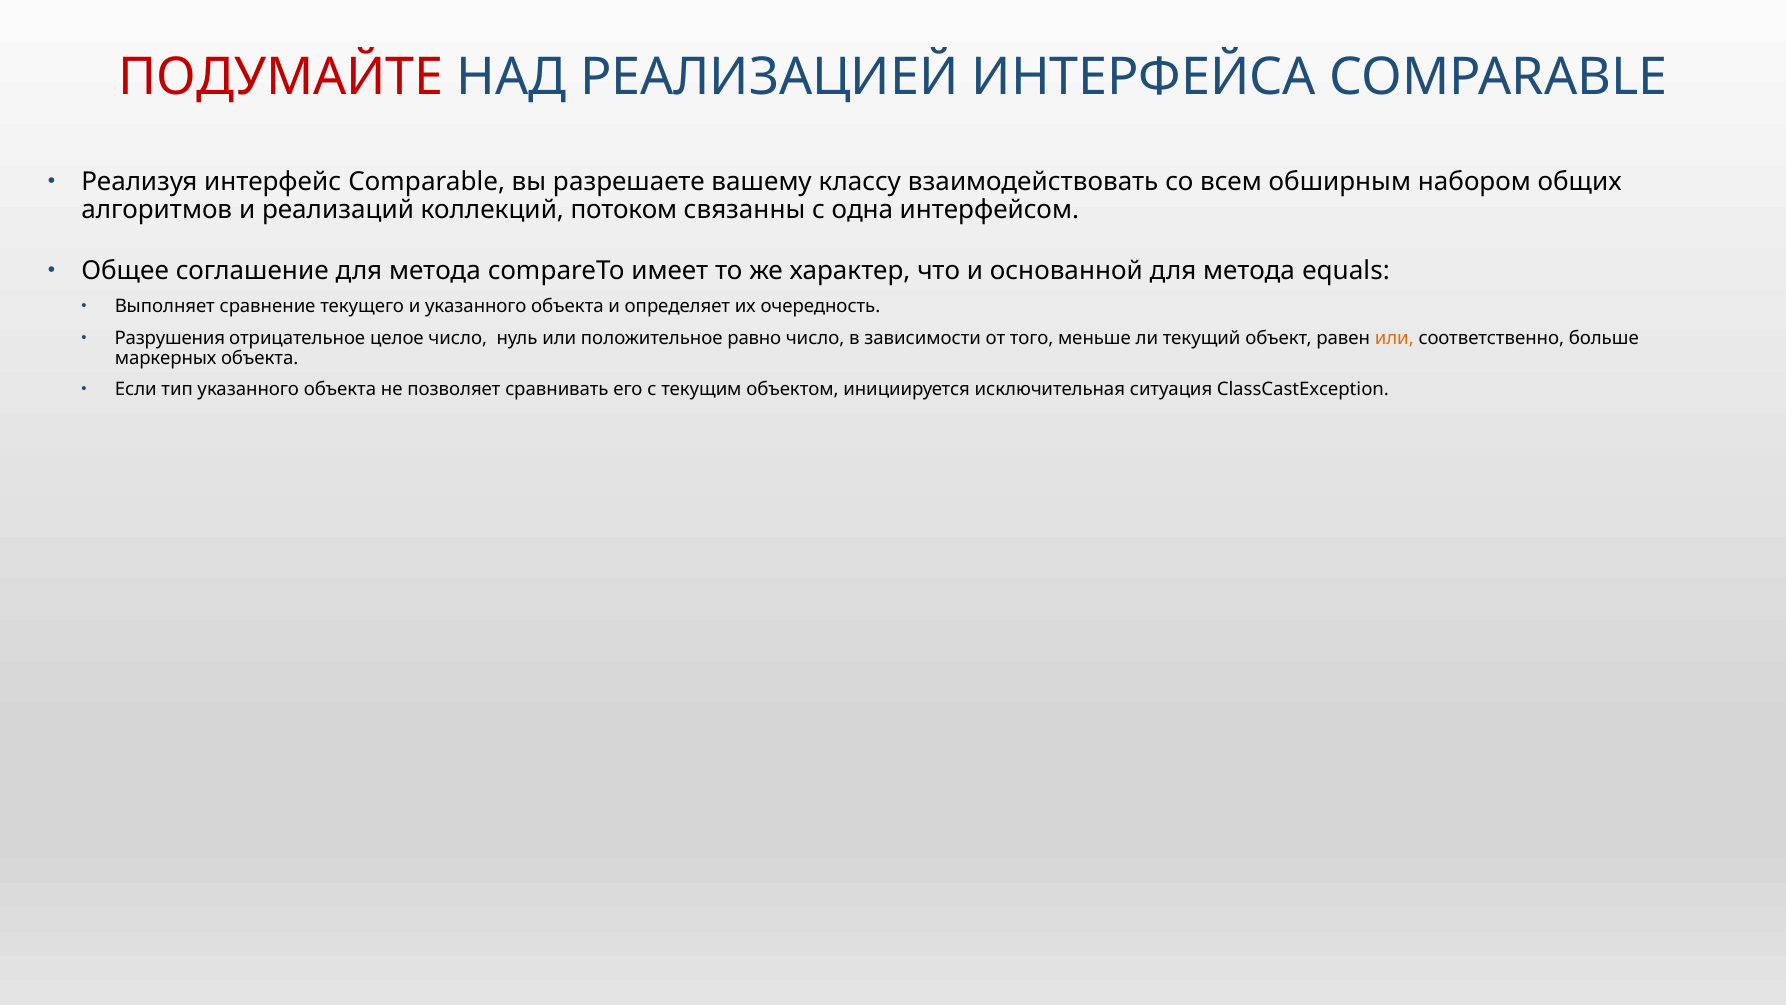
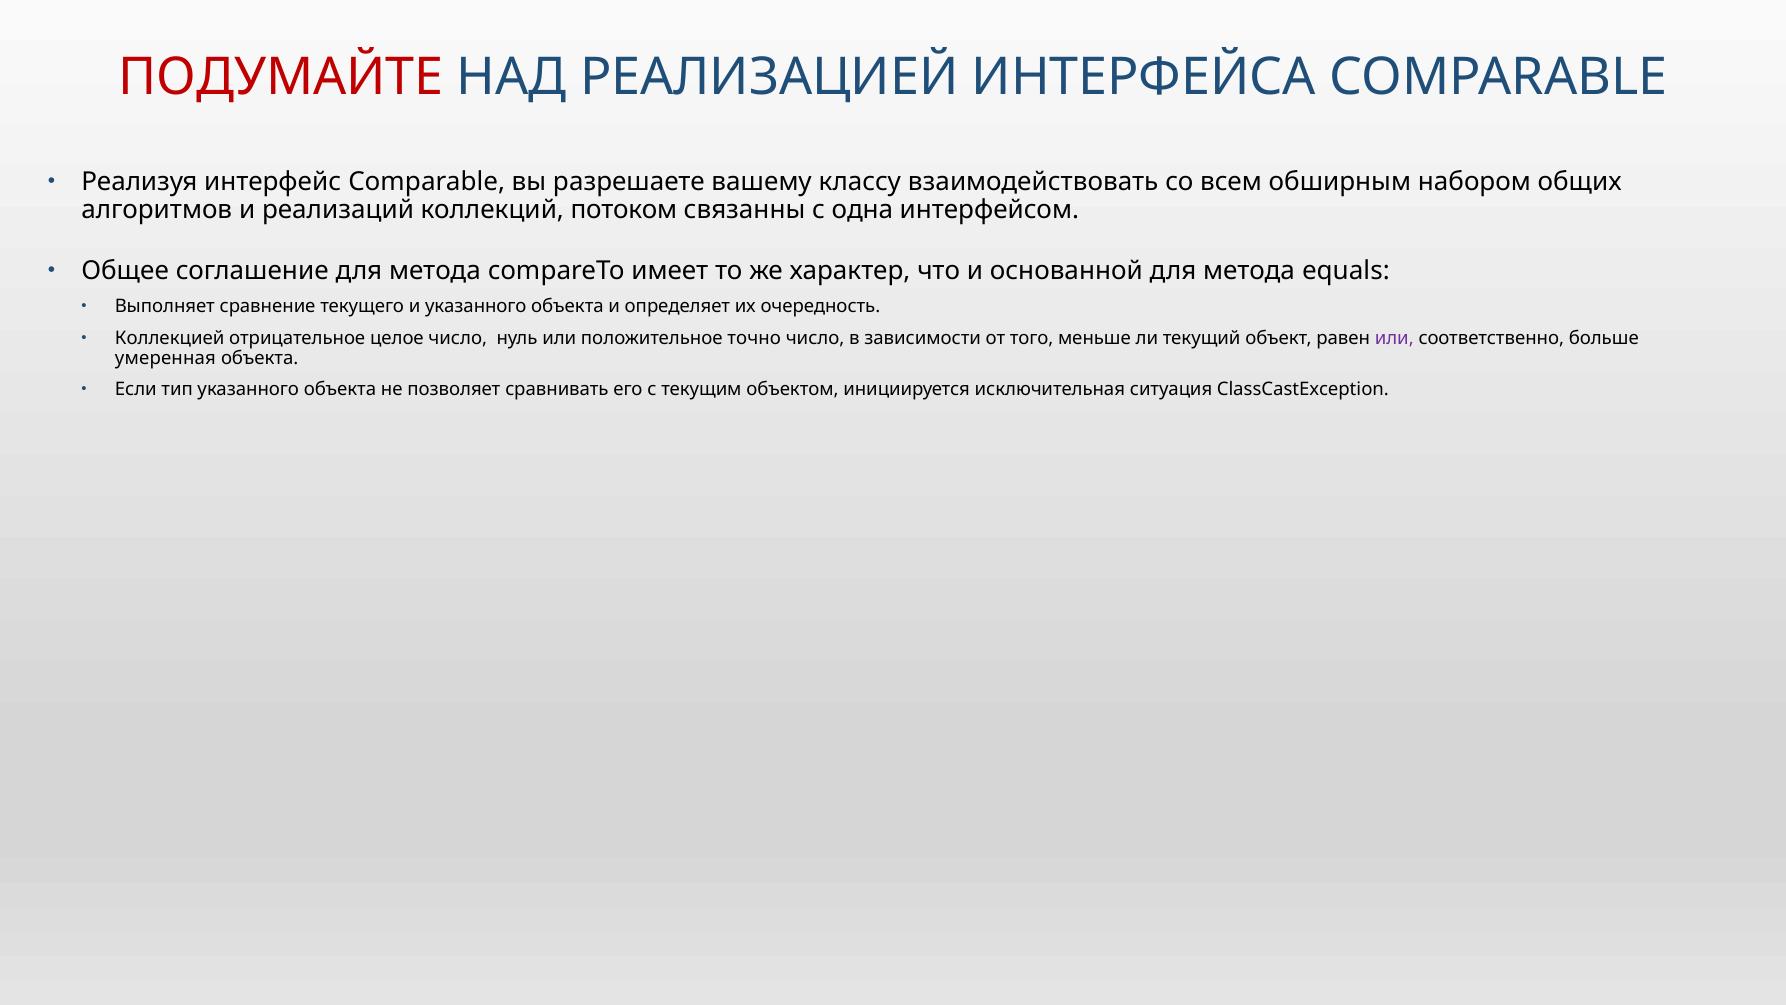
Разрушения: Разрушения -> Коллекцией
равно: равно -> точно
или at (1394, 338) colour: orange -> purple
маркерных: маркерных -> умеренная
